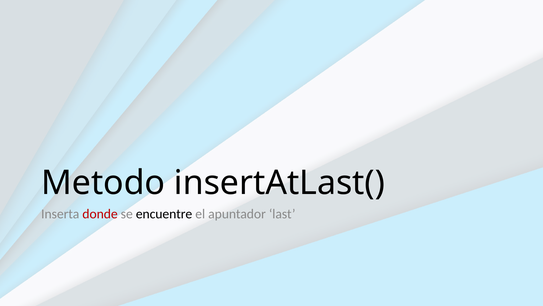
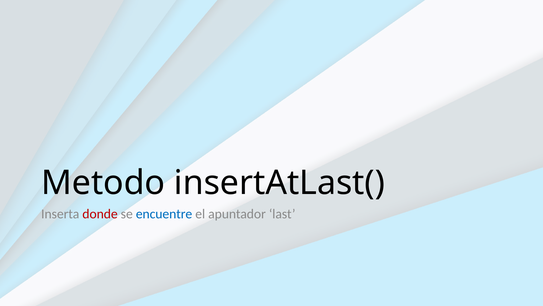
encuentre colour: black -> blue
